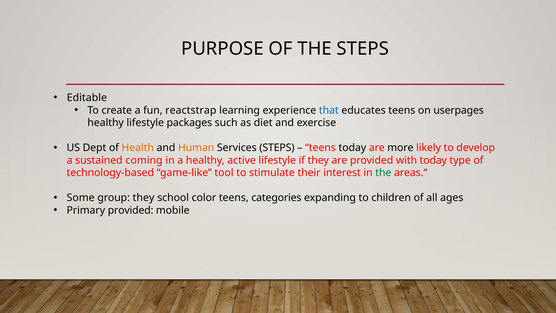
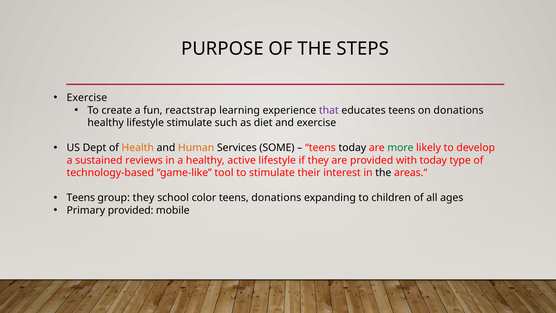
Editable at (87, 98): Editable -> Exercise
that colour: blue -> purple
on userpages: userpages -> donations
lifestyle packages: packages -> stimulate
Services STEPS: STEPS -> SOME
more colour: black -> green
coming: coming -> reviews
the at (383, 173) colour: green -> black
Some at (81, 198): Some -> Teens
teens categories: categories -> donations
